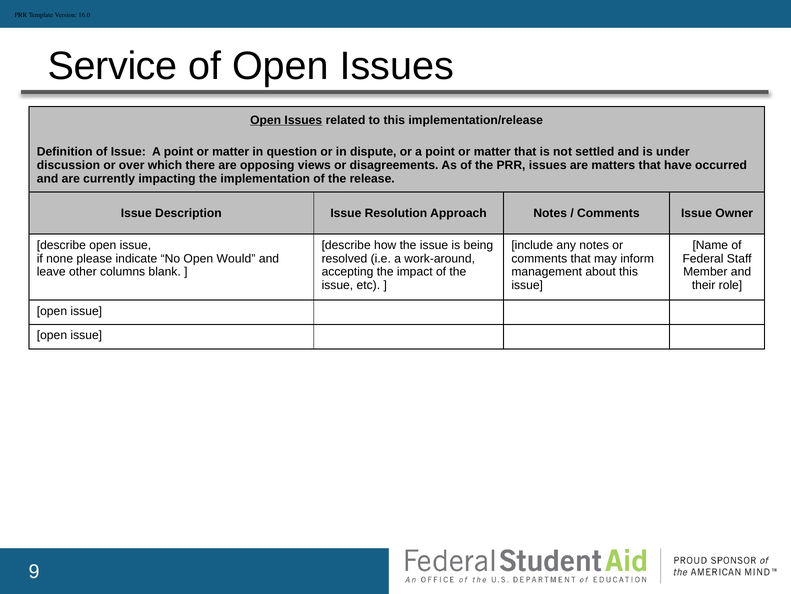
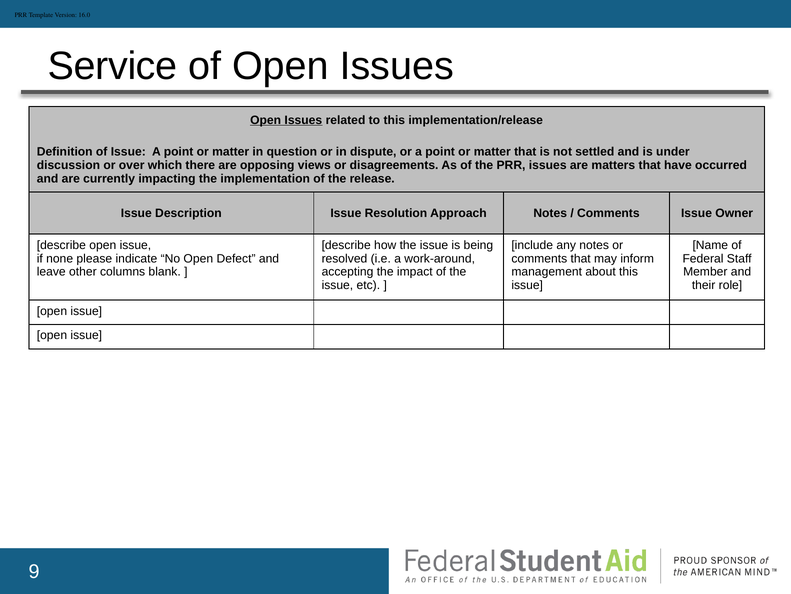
Would: Would -> Defect
